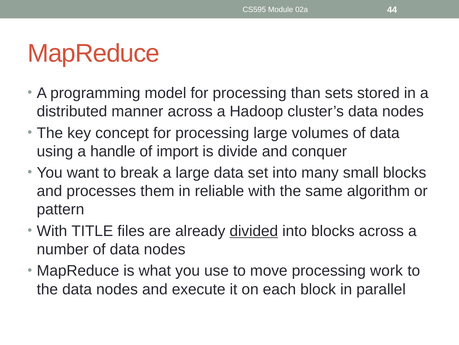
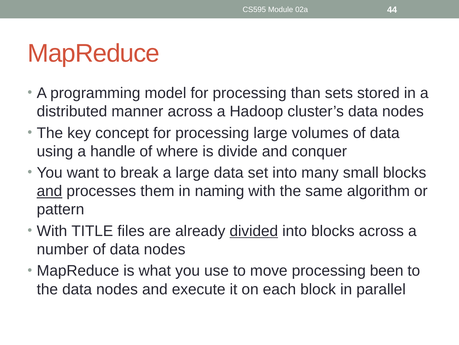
import: import -> where
and at (49, 191) underline: none -> present
reliable: reliable -> naming
work: work -> been
